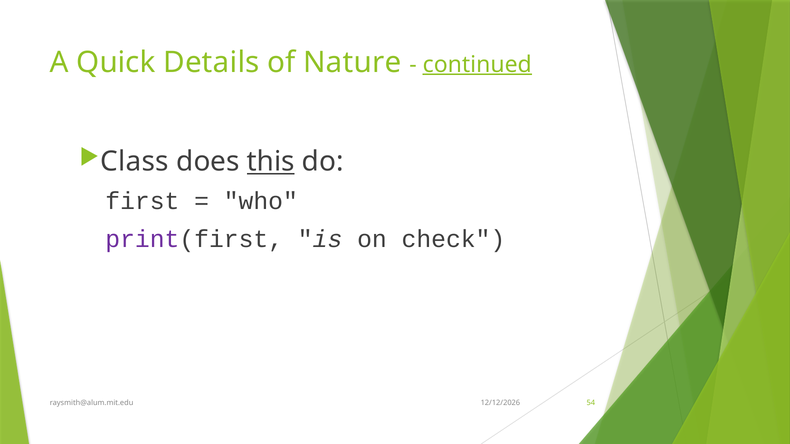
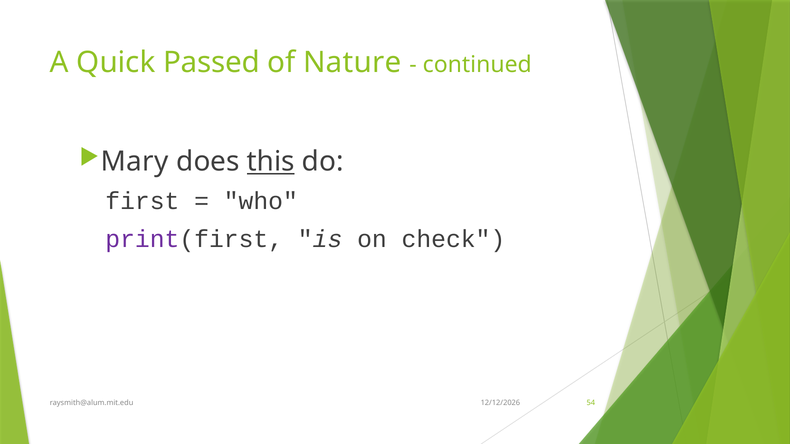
Details: Details -> Passed
continued underline: present -> none
Class: Class -> Mary
